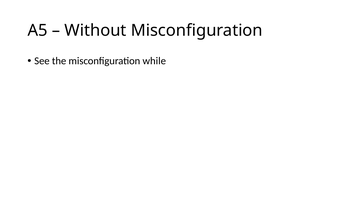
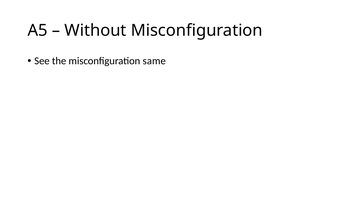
while: while -> same
